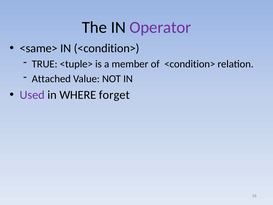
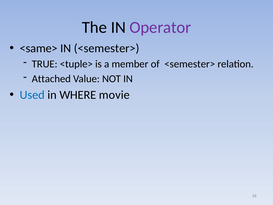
IN <condition>: <condition> -> <semester>
of <condition>: <condition> -> <semester>
Used colour: purple -> blue
forget: forget -> movie
